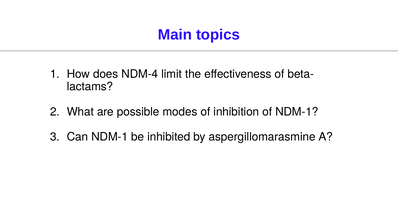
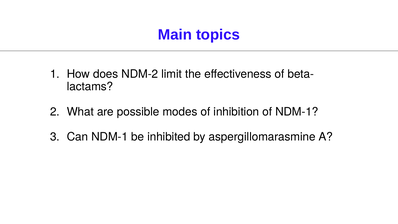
NDM-4: NDM-4 -> NDM-2
